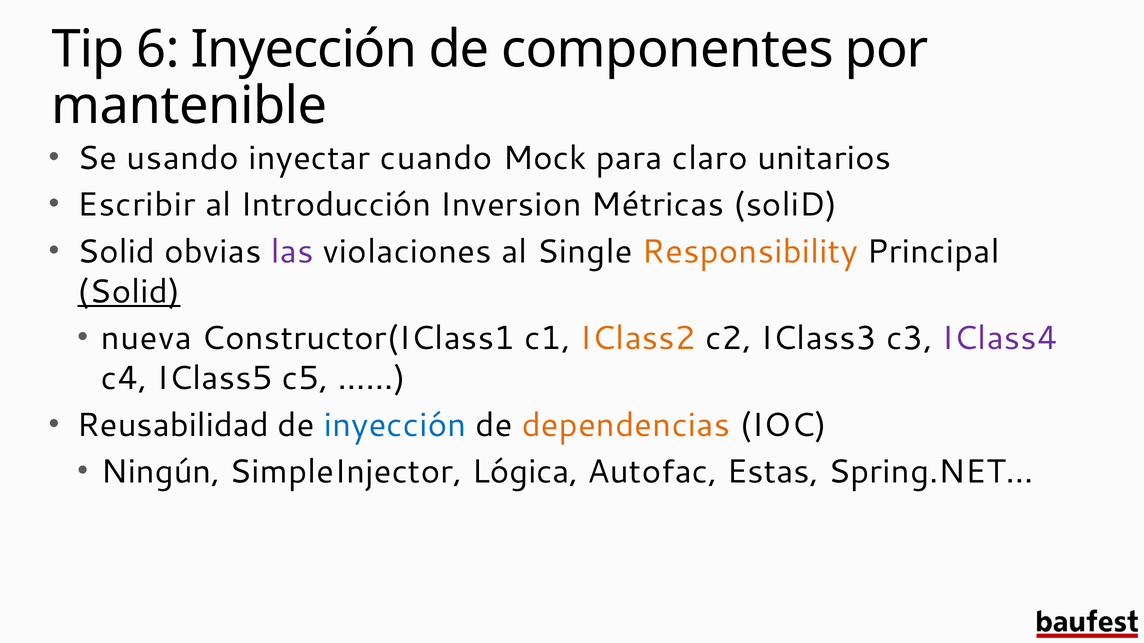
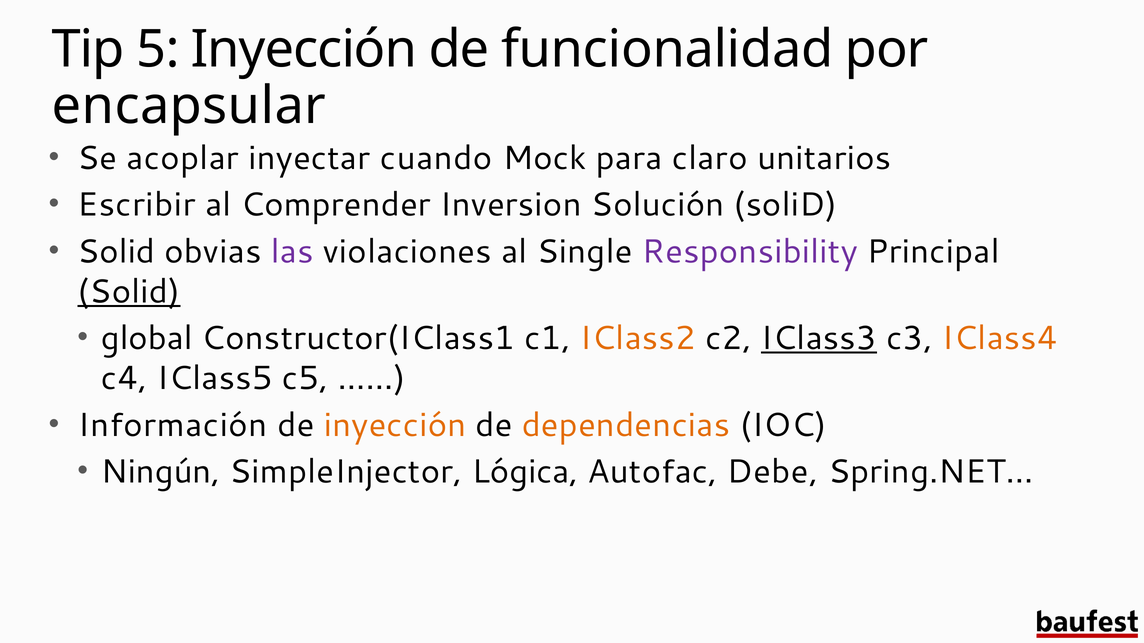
6: 6 -> 5
componentes: componentes -> funcionalidad
mantenible: mantenible -> encapsular
usando: usando -> acoplar
Introducción: Introducción -> Comprender
Métricas: Métricas -> Solución
Responsibility colour: orange -> purple
nueva: nueva -> global
IClass3 underline: none -> present
IClass4 colour: purple -> orange
Reusabilidad: Reusabilidad -> Información
inyección at (395, 425) colour: blue -> orange
Estas: Estas -> Debe
